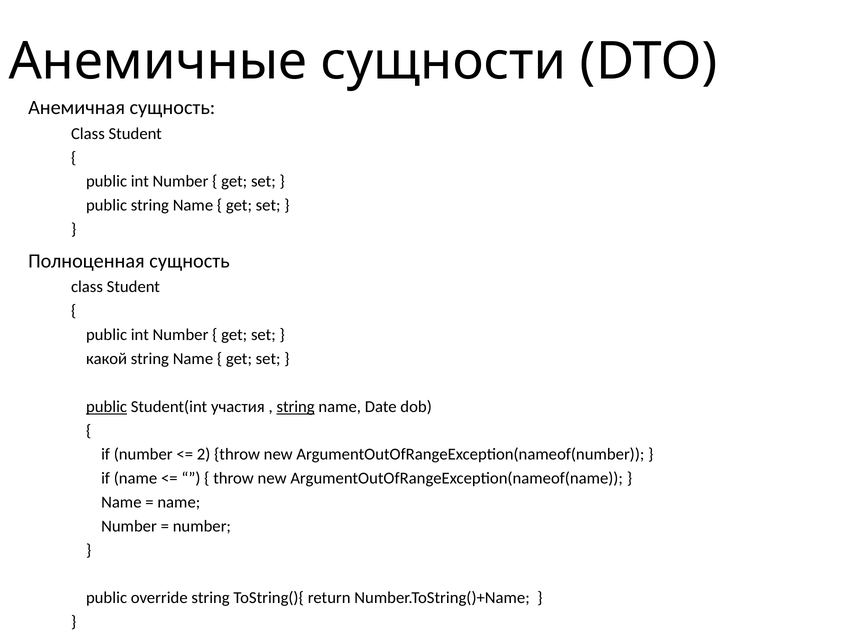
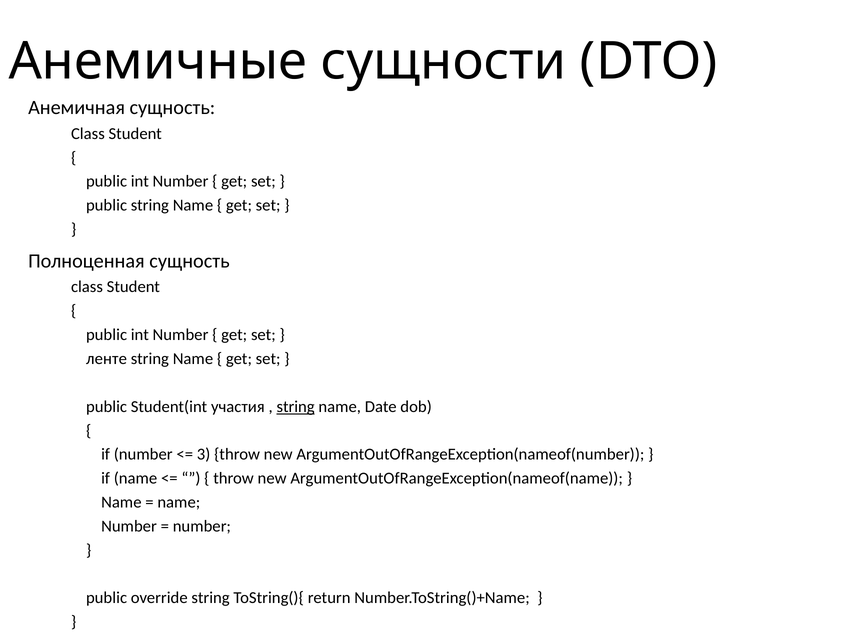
какой: какой -> ленте
public at (107, 407) underline: present -> none
2: 2 -> 3
